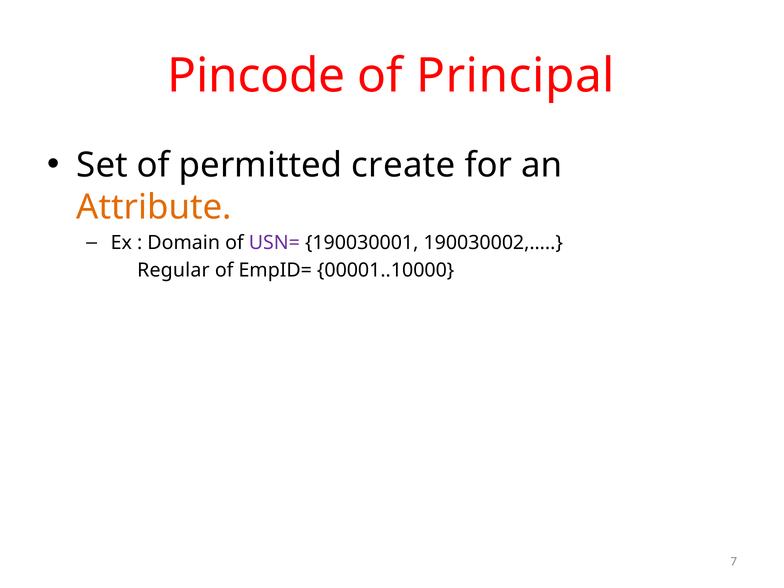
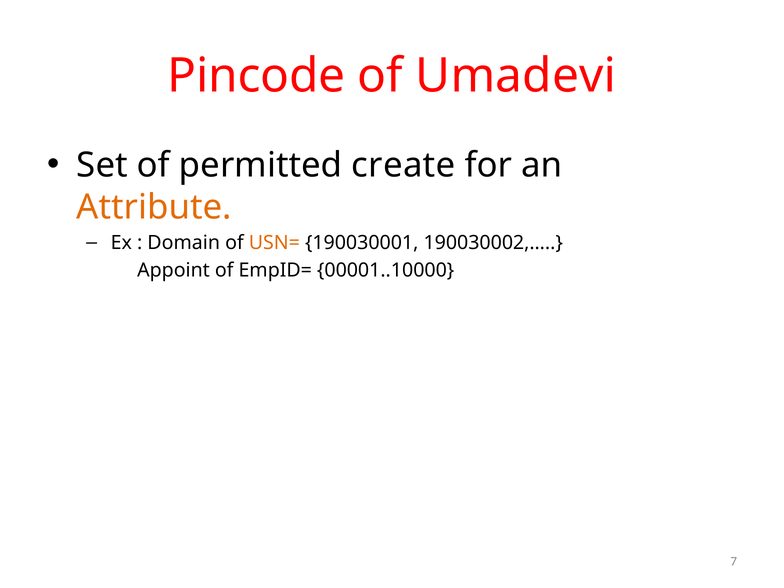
Principal: Principal -> Umadevi
USN= colour: purple -> orange
Regular: Regular -> Appoint
